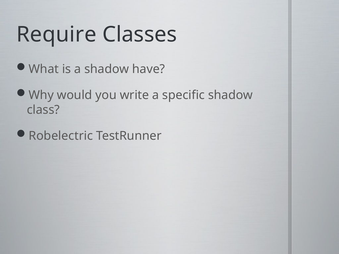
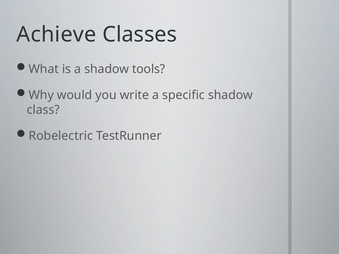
Require: Require -> Achieve
have: have -> tools
